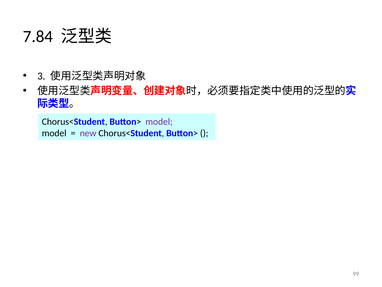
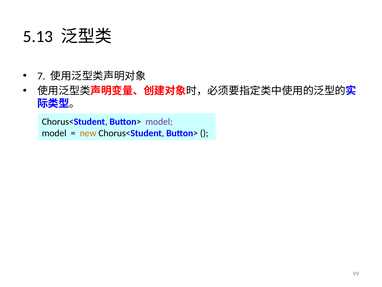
7.84: 7.84 -> 5.13
3: 3 -> 7
new colour: purple -> orange
